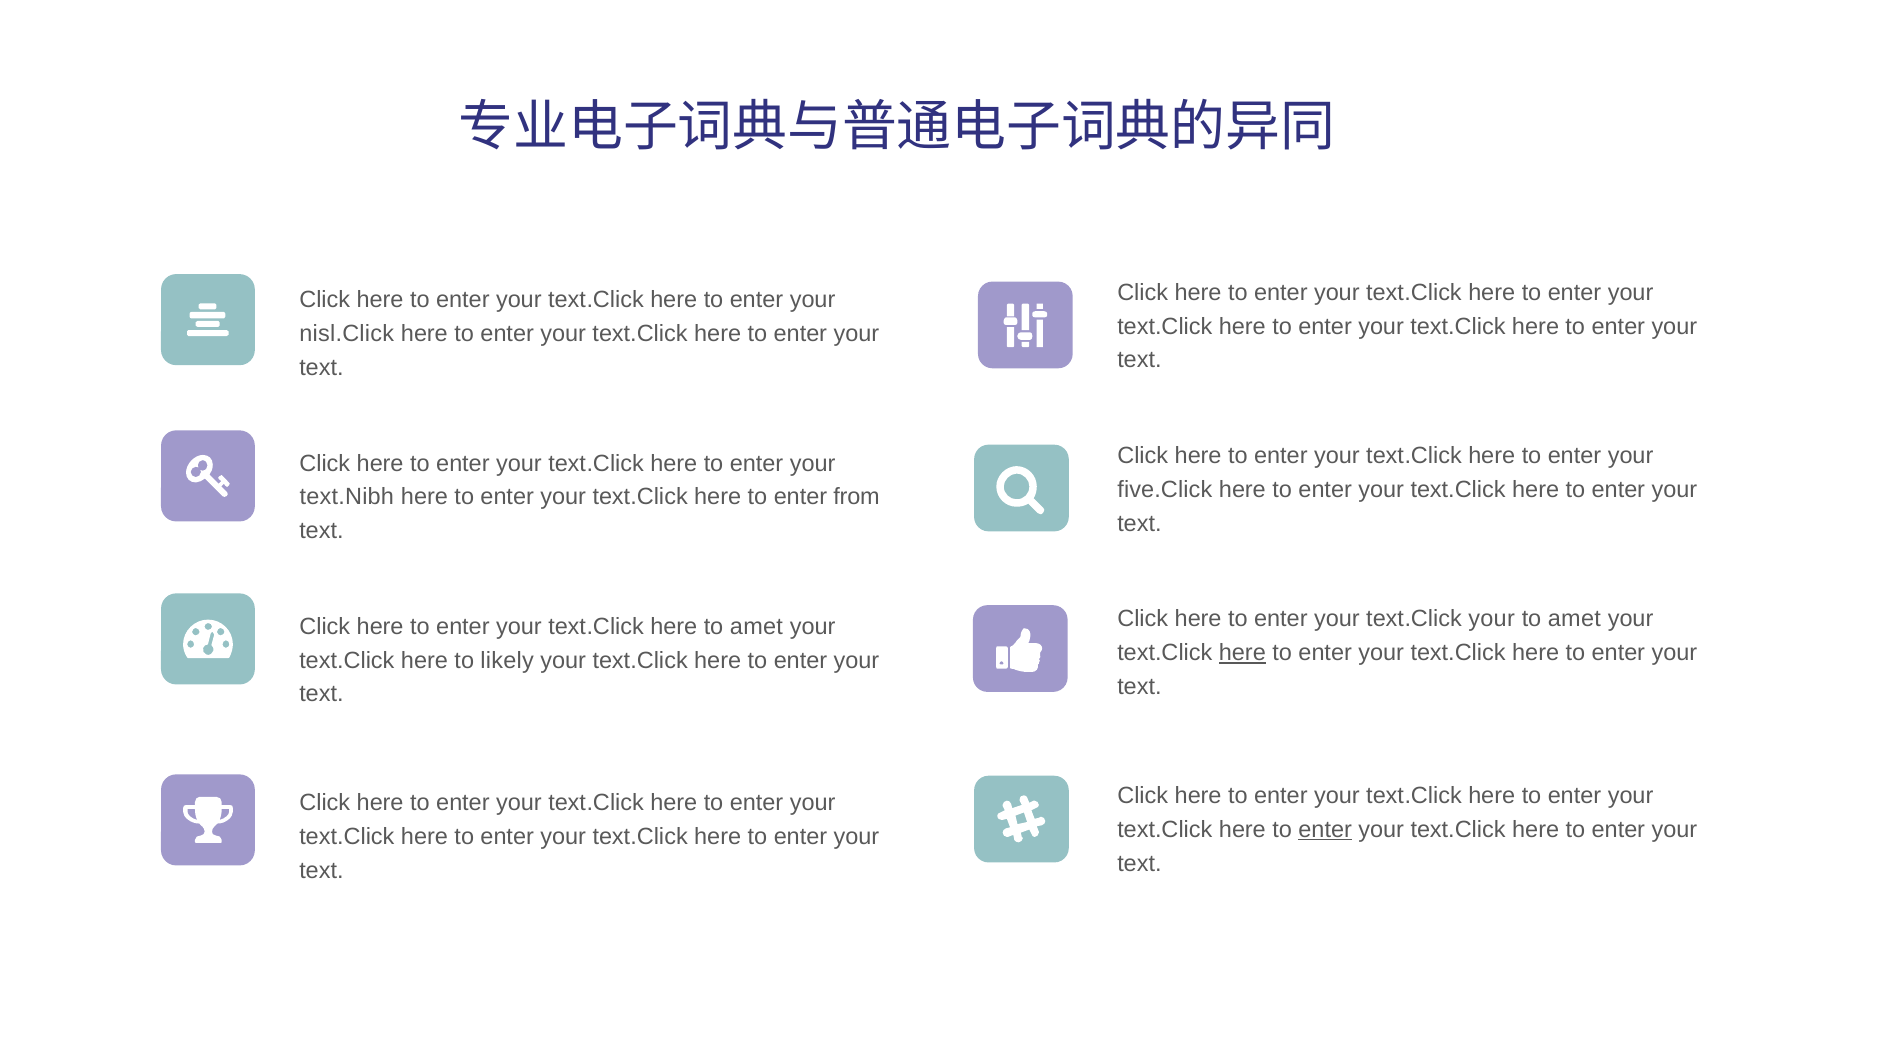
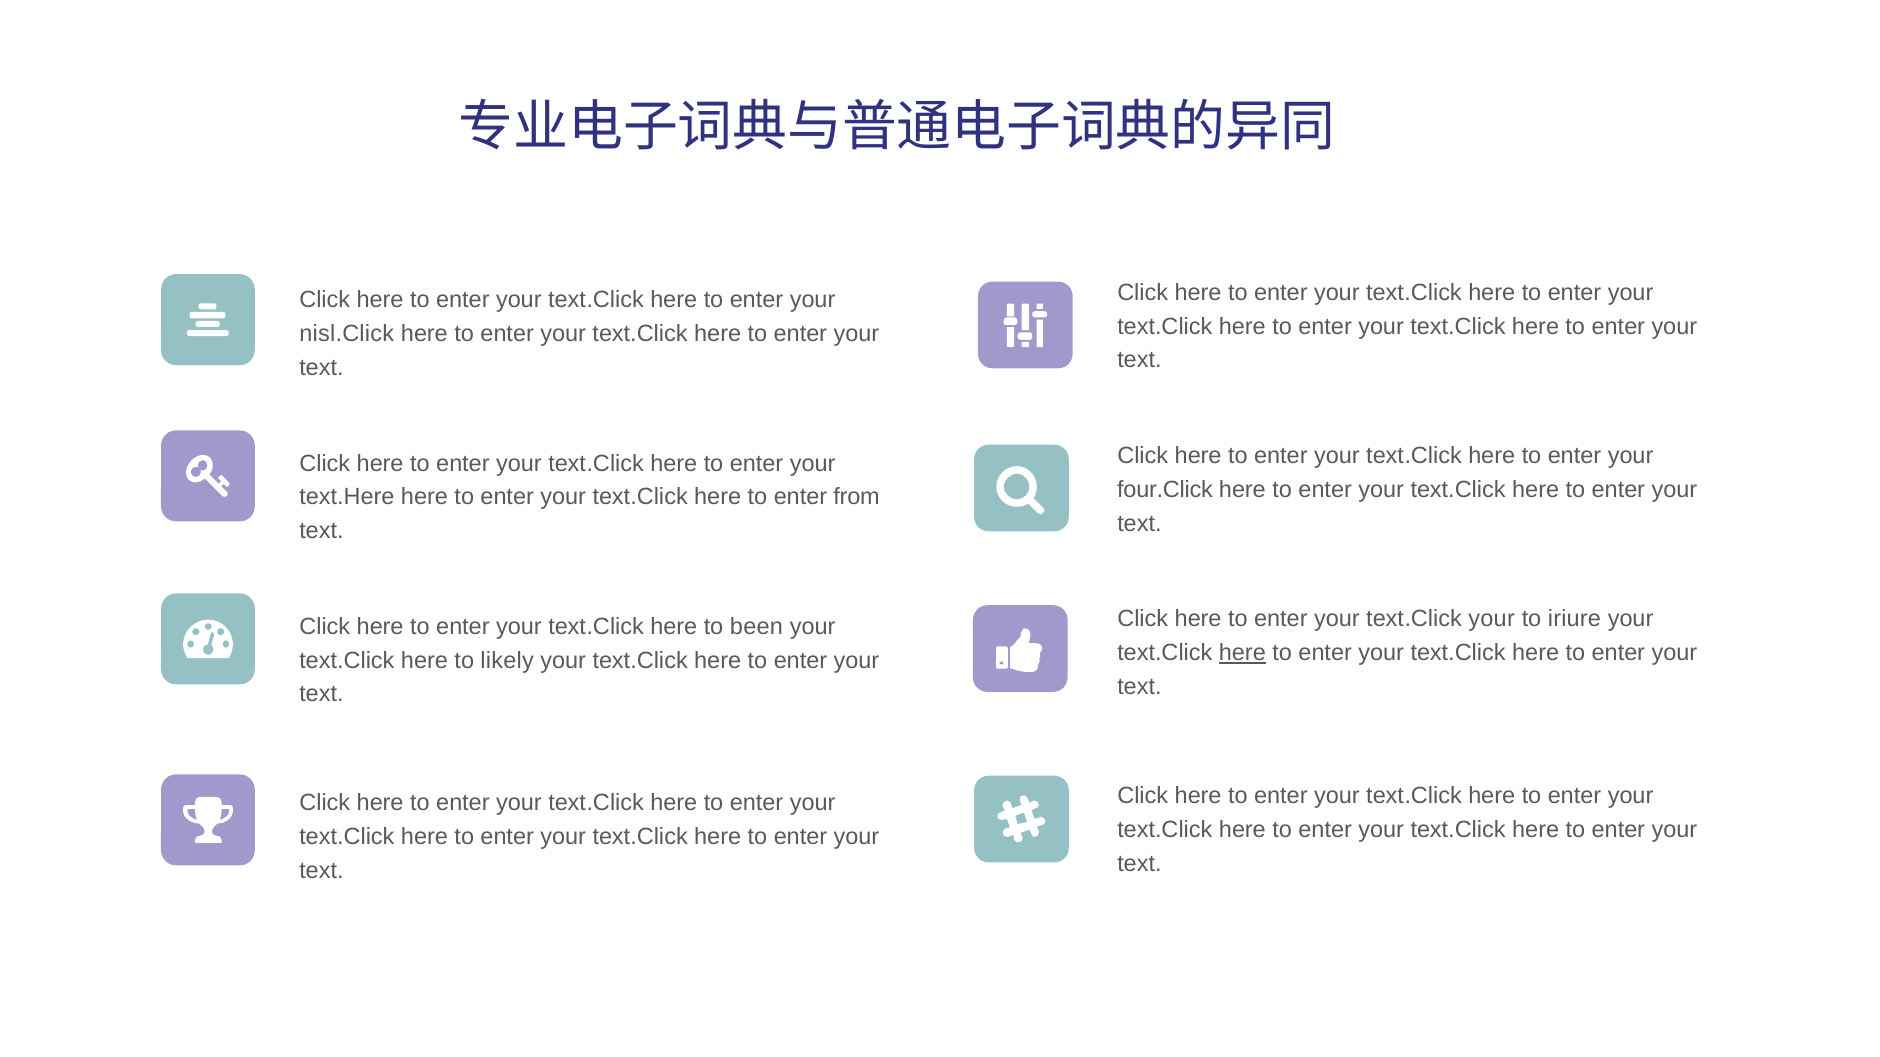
five.Click: five.Click -> four.Click
text.Nibh: text.Nibh -> text.Here
amet at (1574, 619): amet -> iriure
here to amet: amet -> been
enter at (1325, 830) underline: present -> none
